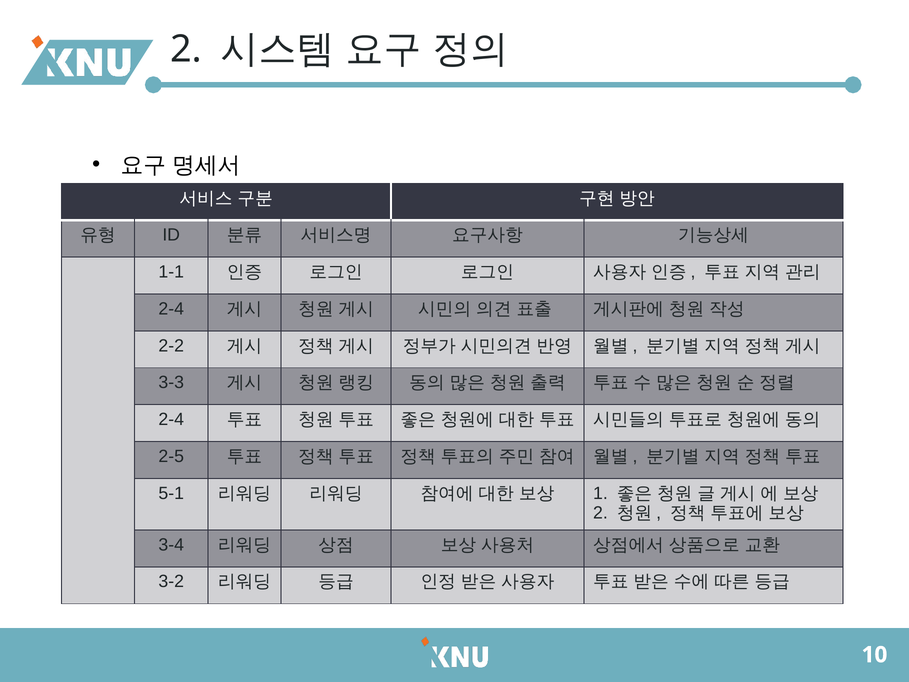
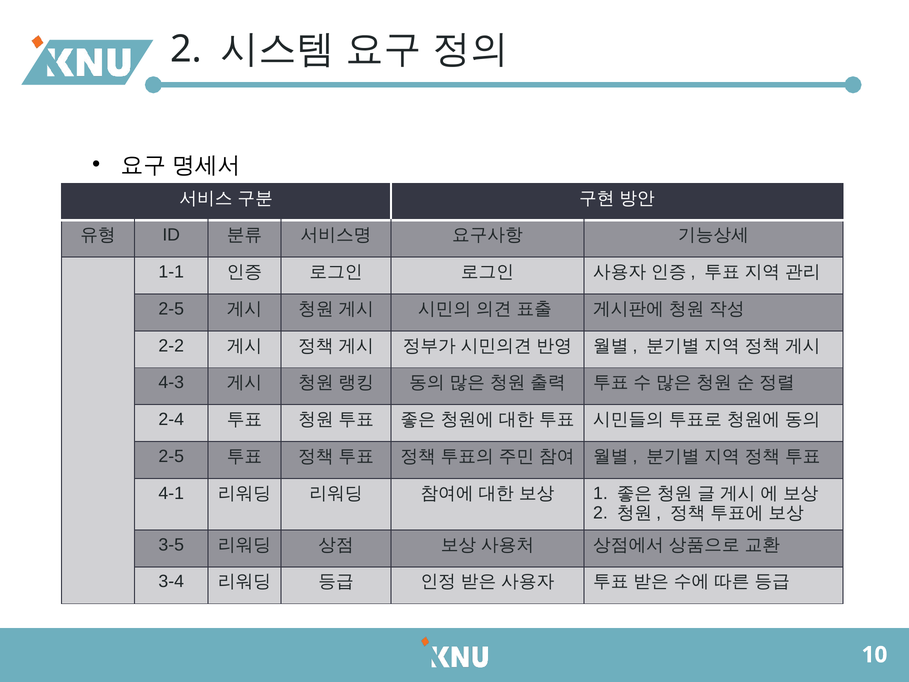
2-4 at (171, 309): 2-4 -> 2-5
3-3: 3-3 -> 4-3
5-1: 5-1 -> 4-1
3-4: 3-4 -> 3-5
3-2: 3-2 -> 3-4
